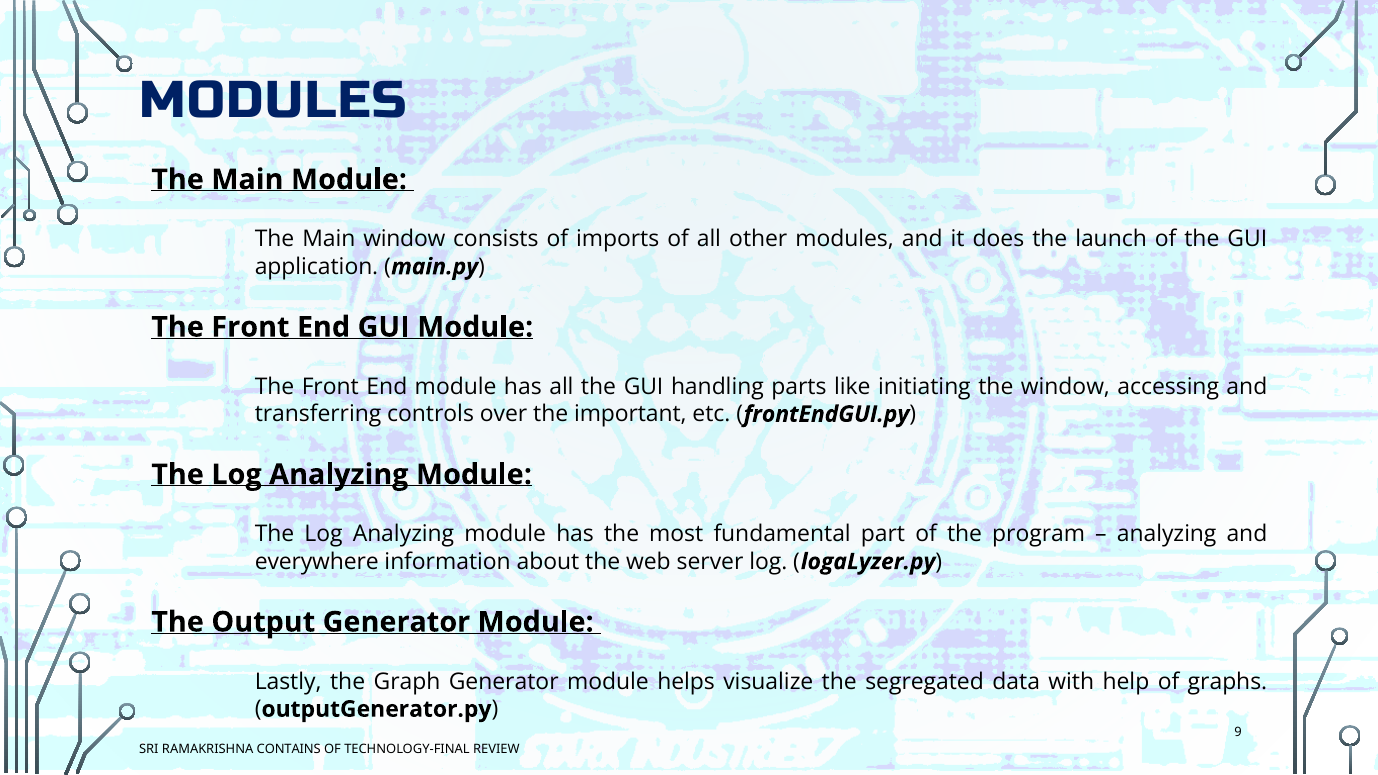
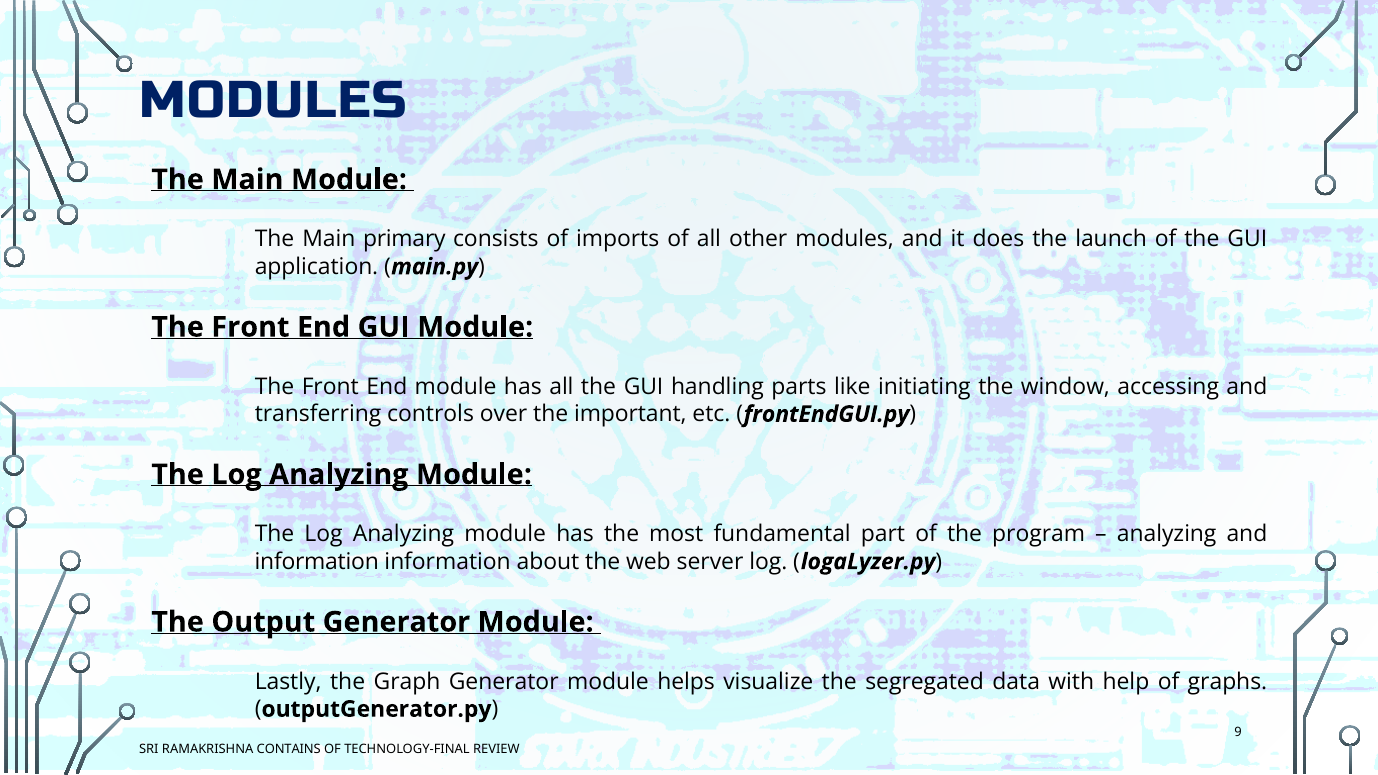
Main window: window -> primary
everywhere at (317, 562): everywhere -> information
